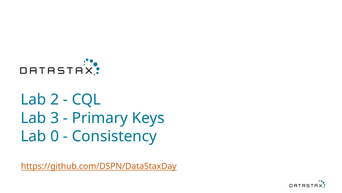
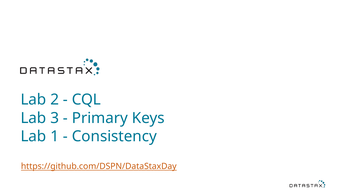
0: 0 -> 1
